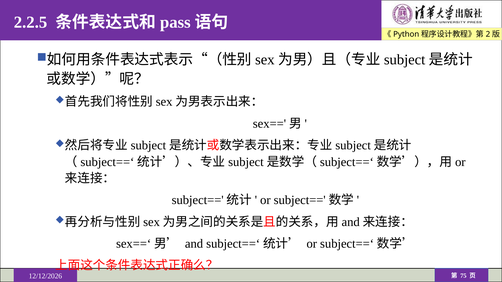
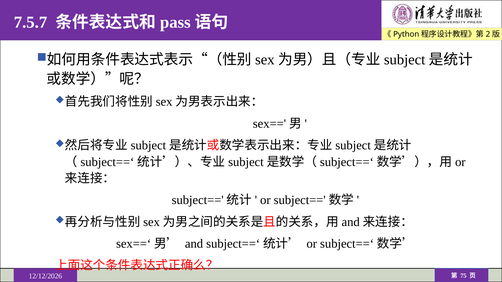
2.2.5: 2.2.5 -> 7.5.7
